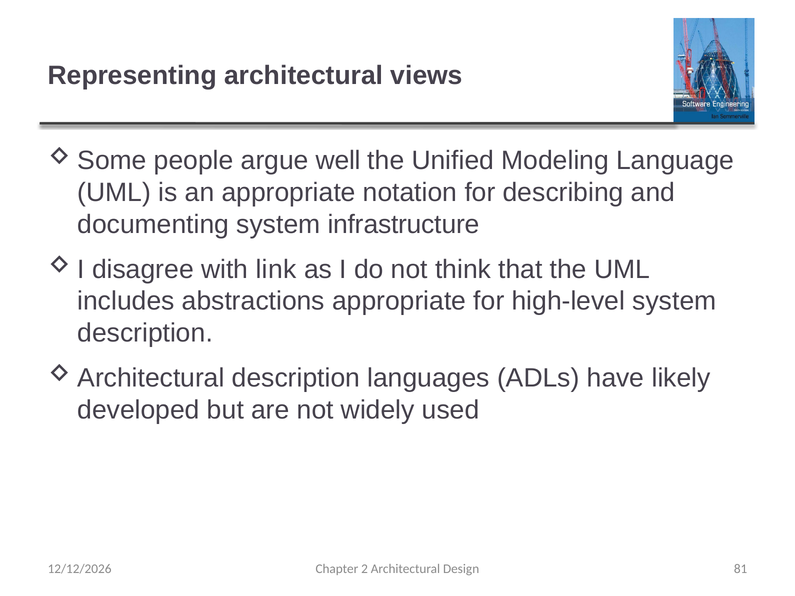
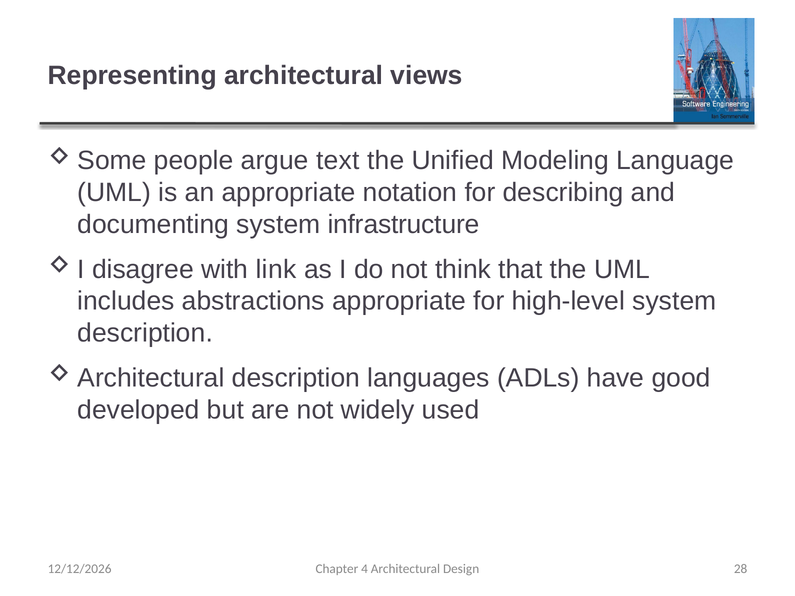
well: well -> text
likely: likely -> good
2: 2 -> 4
81: 81 -> 28
